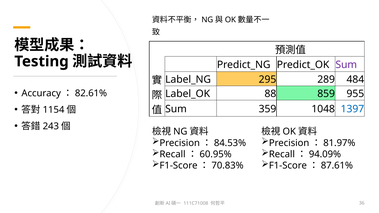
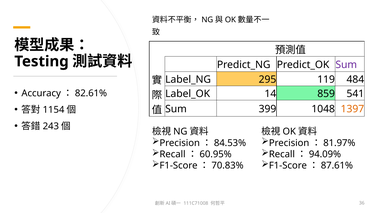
289: 289 -> 119
88: 88 -> 14
955: 955 -> 541
359: 359 -> 399
1397 colour: blue -> orange
